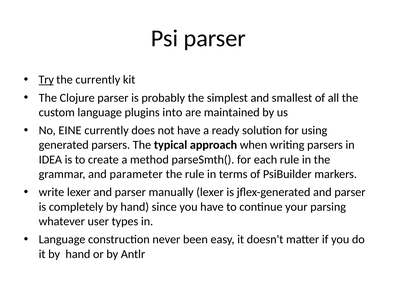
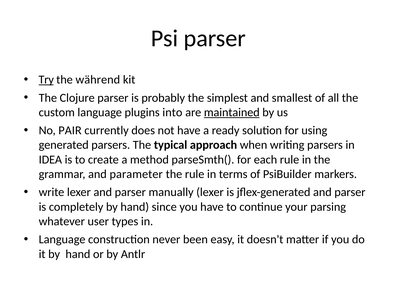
the currently: currently -> während
maintained underline: none -> present
EINE: EINE -> PAIR
